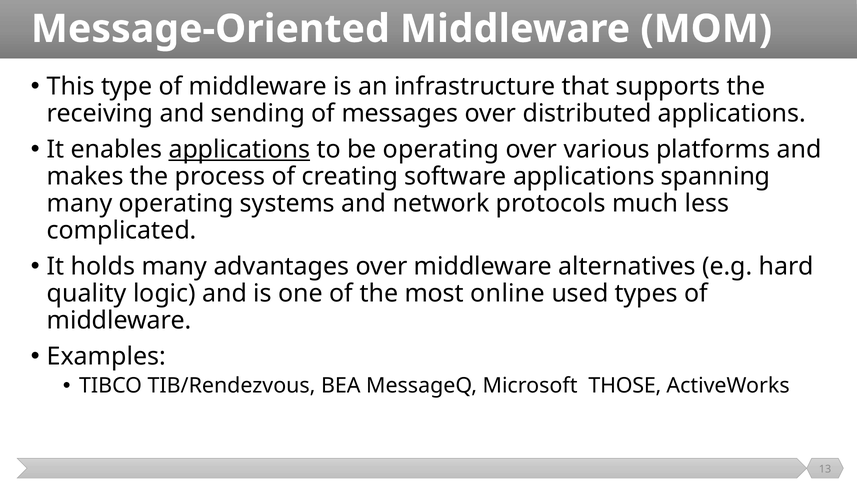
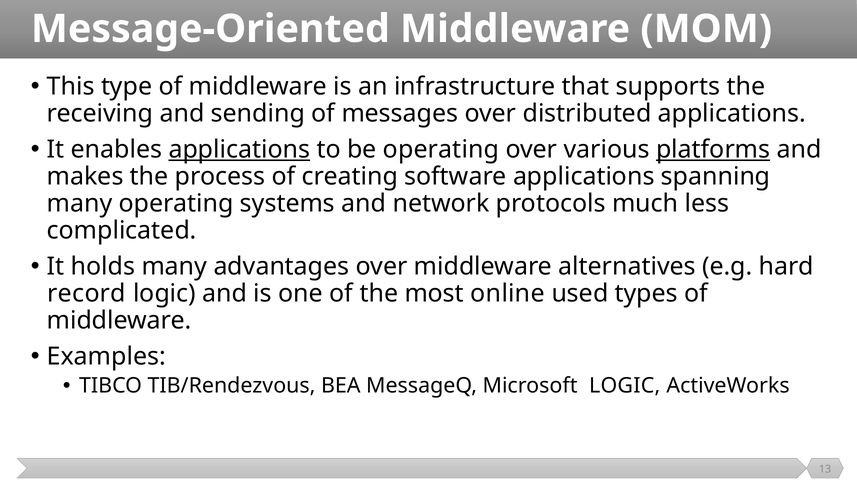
platforms underline: none -> present
quality: quality -> record
Microsoft THOSE: THOSE -> LOGIC
